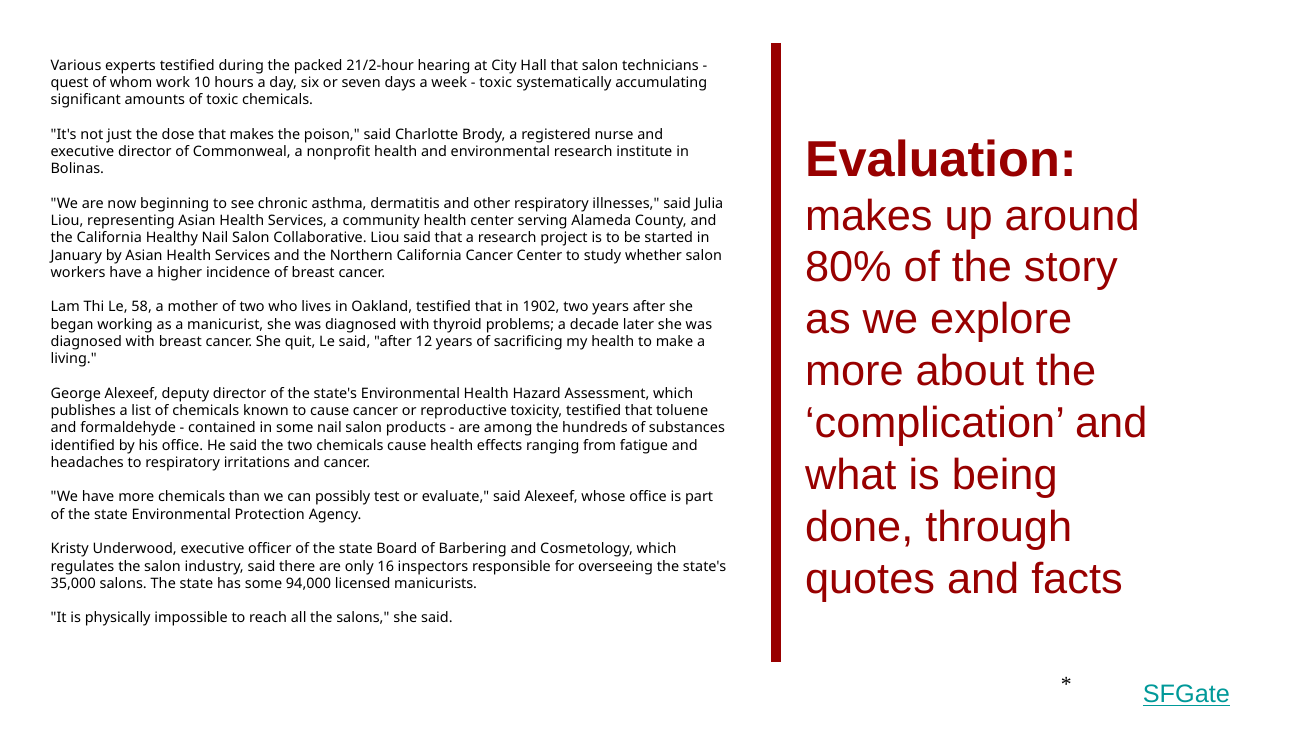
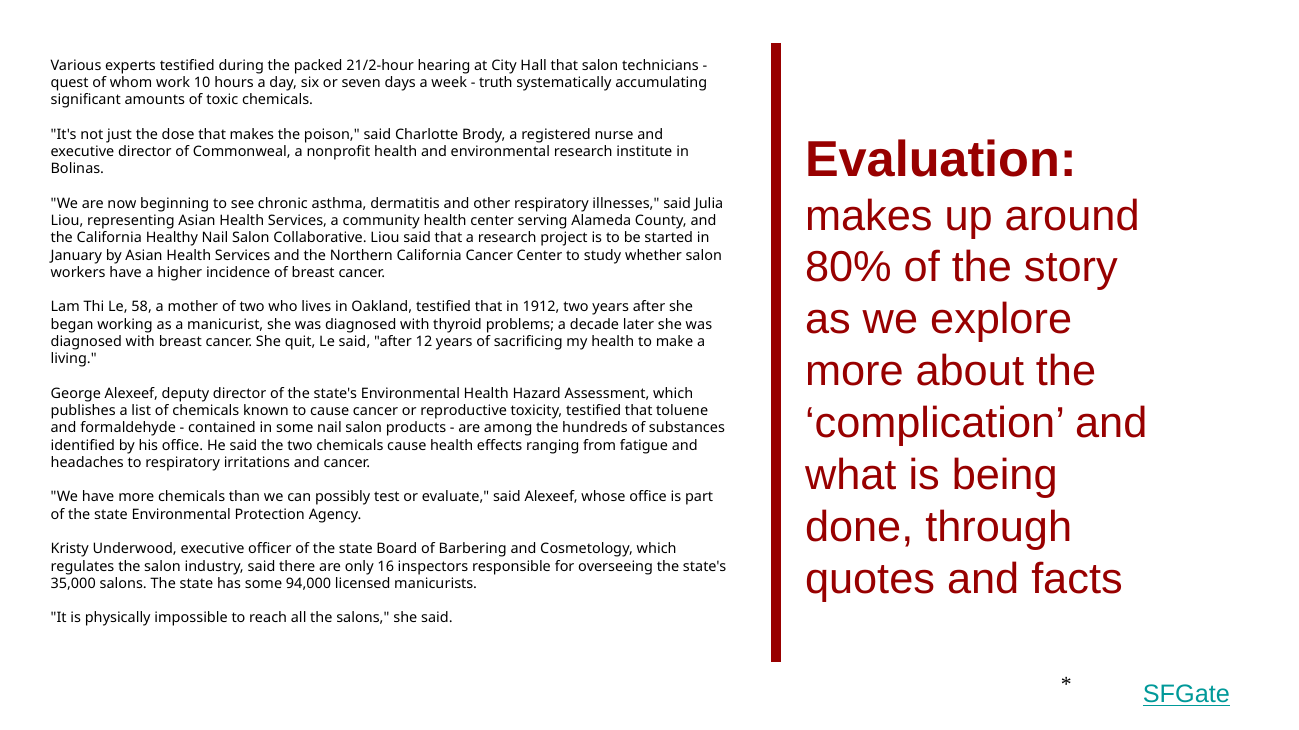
toxic at (496, 83): toxic -> truth
1902: 1902 -> 1912
